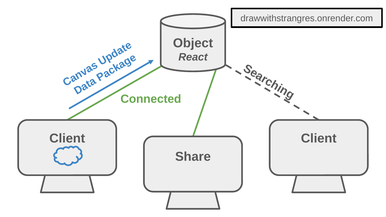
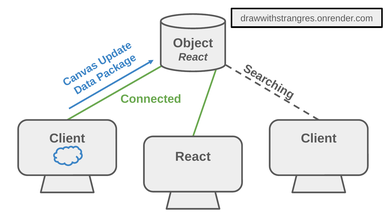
Share at (193, 157): Share -> React
